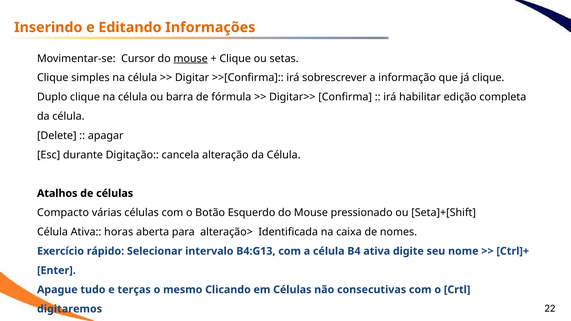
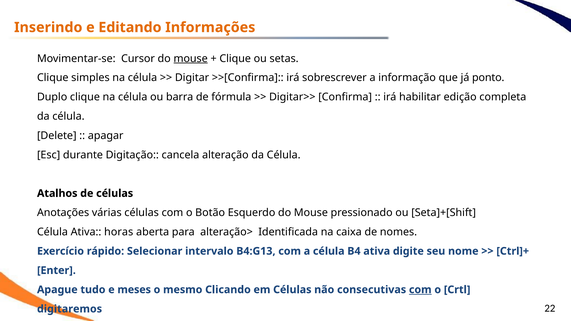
já clique: clique -> ponto
Compacto: Compacto -> Anotações
terças: terças -> meses
com at (420, 290) underline: none -> present
